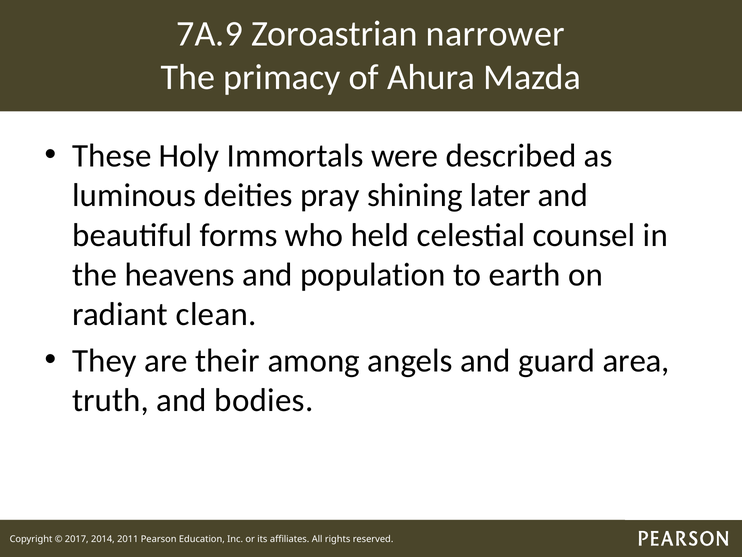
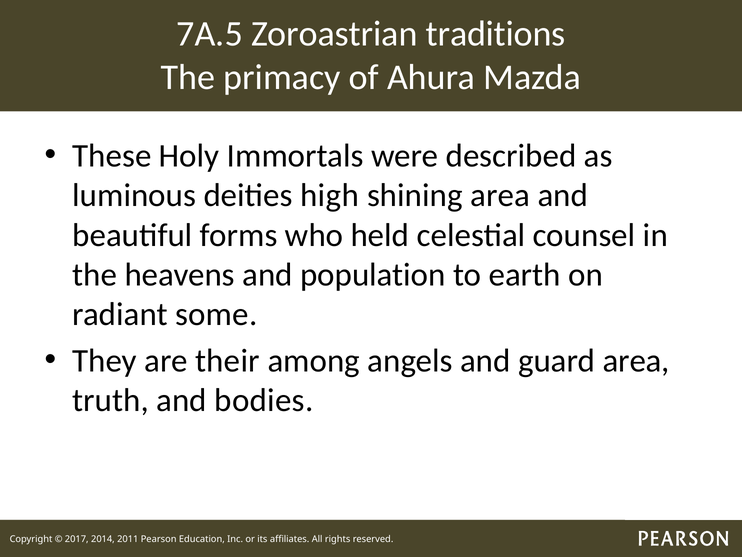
7A.9: 7A.9 -> 7A.5
narrower: narrower -> traditions
pray: pray -> high
shining later: later -> area
clean: clean -> some
